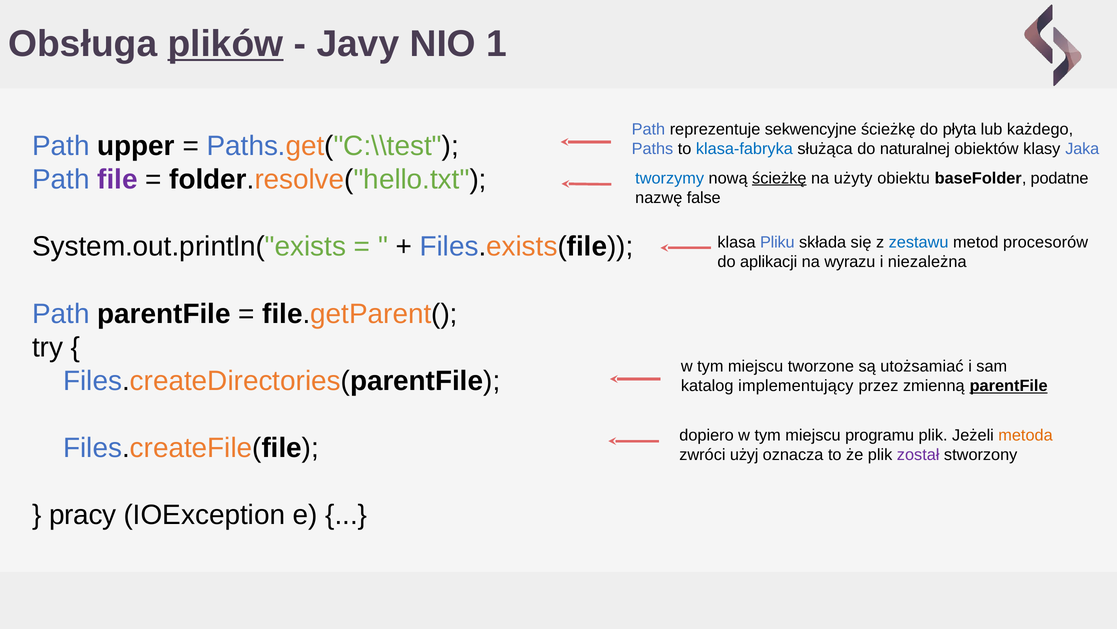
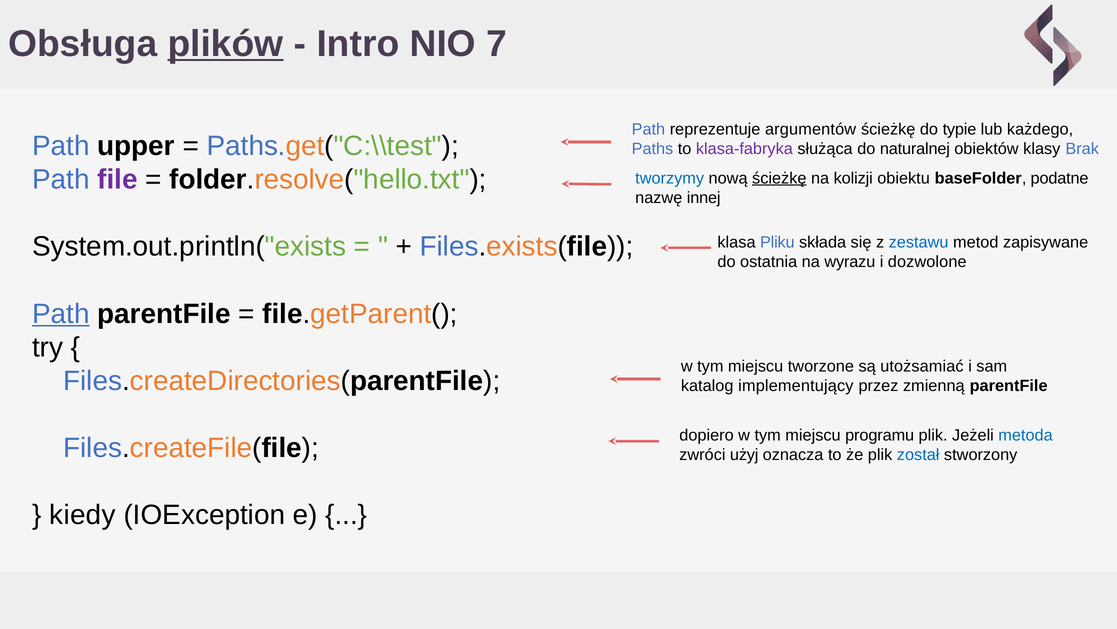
Javy: Javy -> Intro
1: 1 -> 7
sekwencyjne: sekwencyjne -> argumentów
płyta: płyta -> typie
klasa-fabryka colour: blue -> purple
Jaka: Jaka -> Brak
użyty: użyty -> kolizji
false: false -> innej
procesorów: procesorów -> zapisywane
aplikacji: aplikacji -> ostatnia
niezależna: niezależna -> dozwolone
Path at (61, 314) underline: none -> present
parentFile at (1009, 386) underline: present -> none
metoda colour: orange -> blue
został colour: purple -> blue
pracy: pracy -> kiedy
